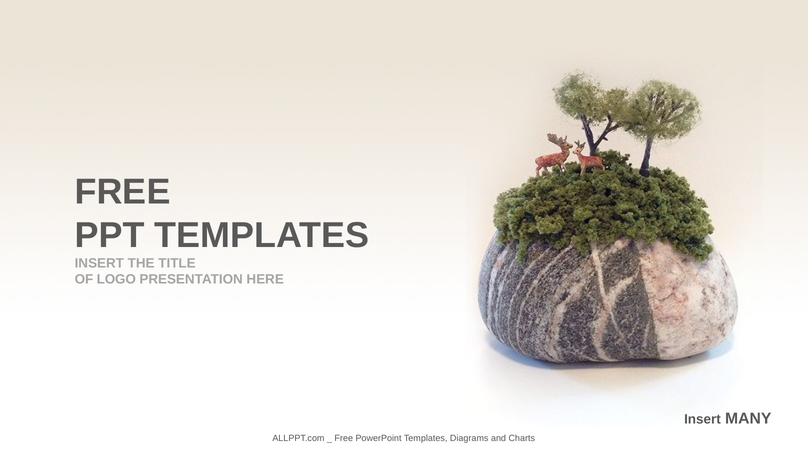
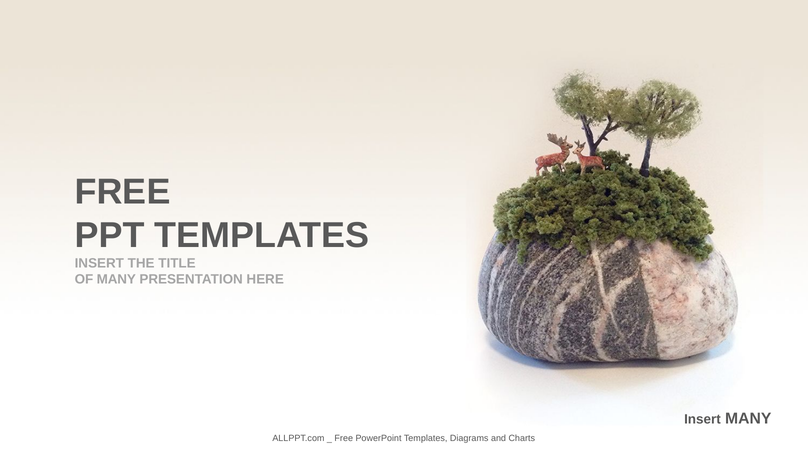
OF LOGO: LOGO -> MANY
